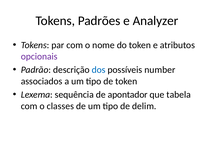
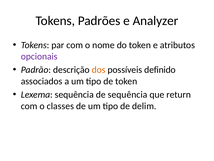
dos colour: blue -> orange
number: number -> definido
de apontador: apontador -> sequência
tabela: tabela -> return
